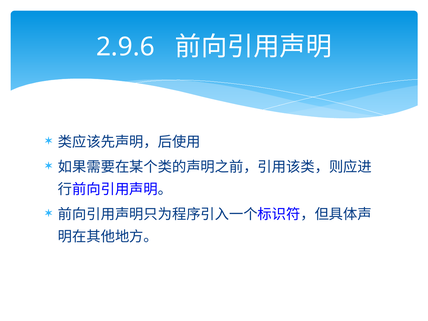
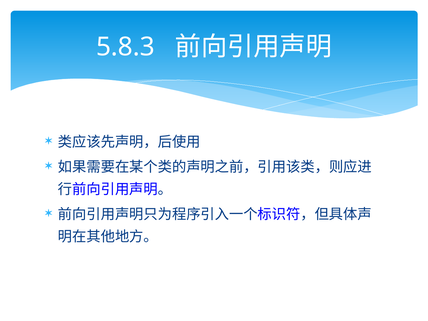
2.9.6: 2.9.6 -> 5.8.3
